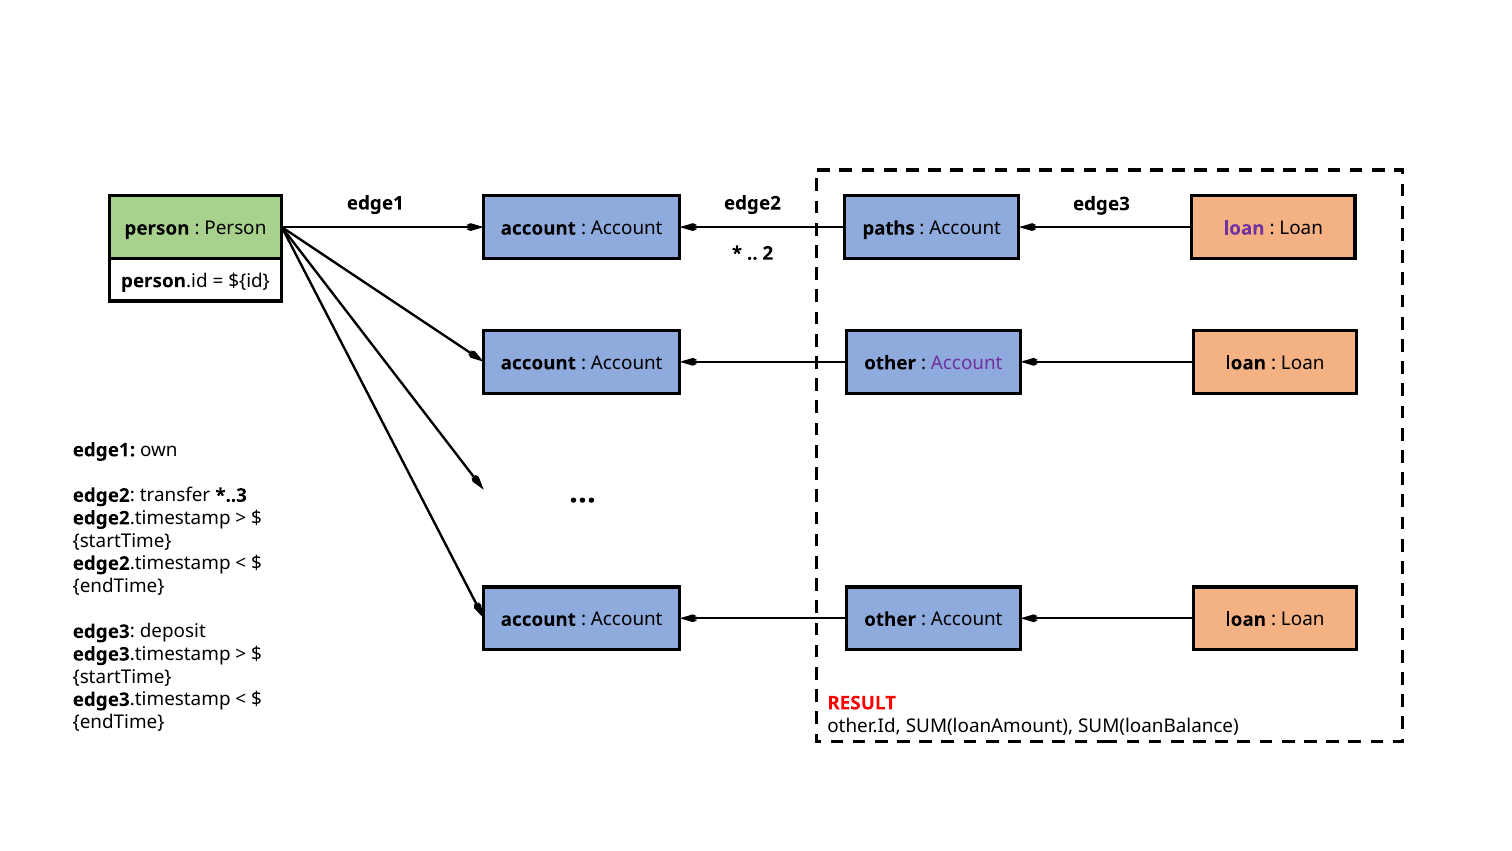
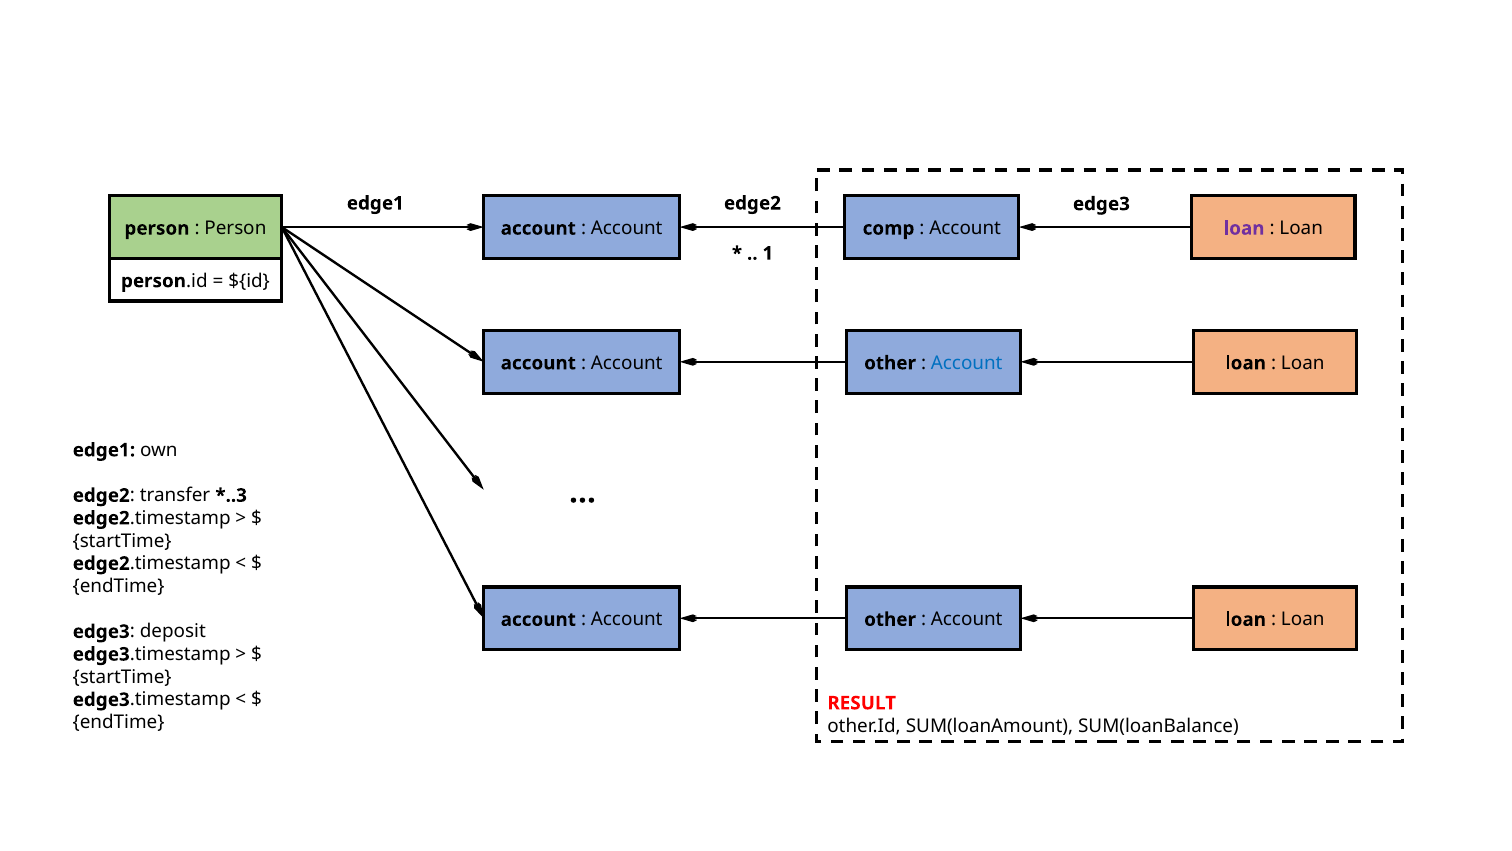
paths: paths -> comp
2: 2 -> 1
Account at (967, 363) colour: purple -> blue
